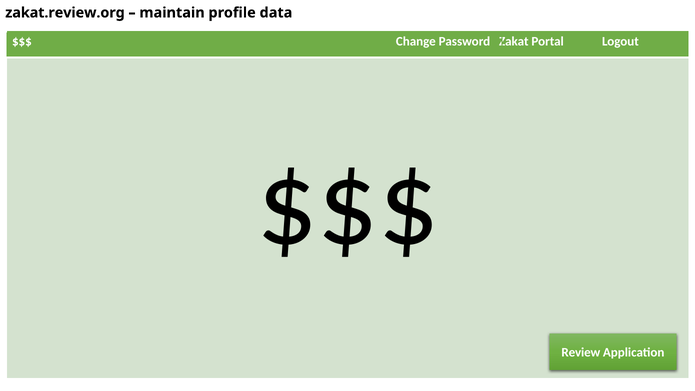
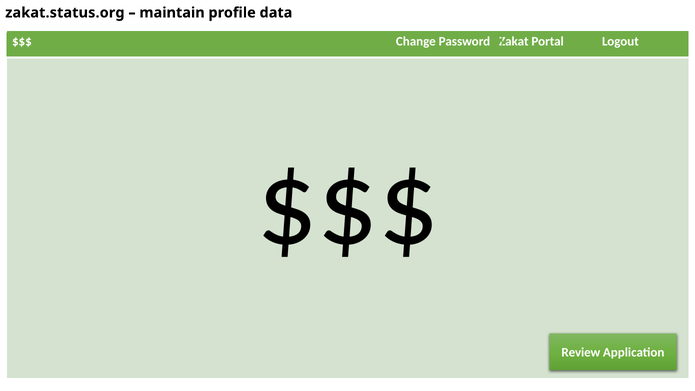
zakat.review.org: zakat.review.org -> zakat.status.org
